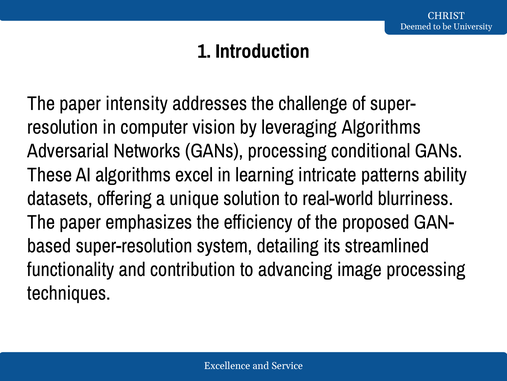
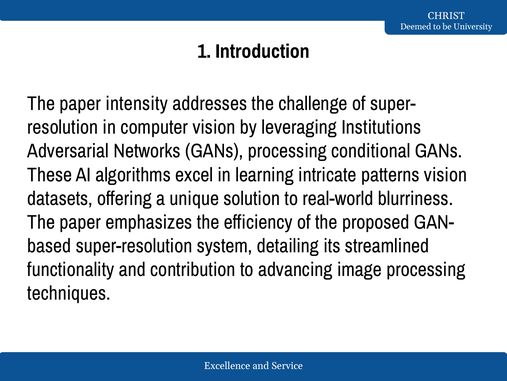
leveraging Algorithms: Algorithms -> Institutions
patterns ability: ability -> vision
